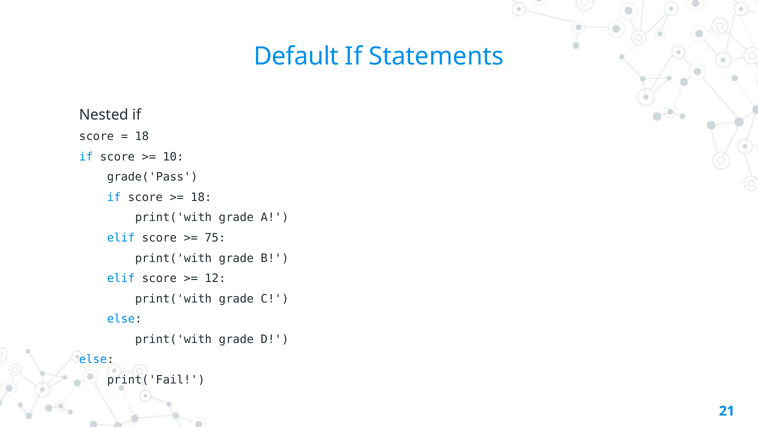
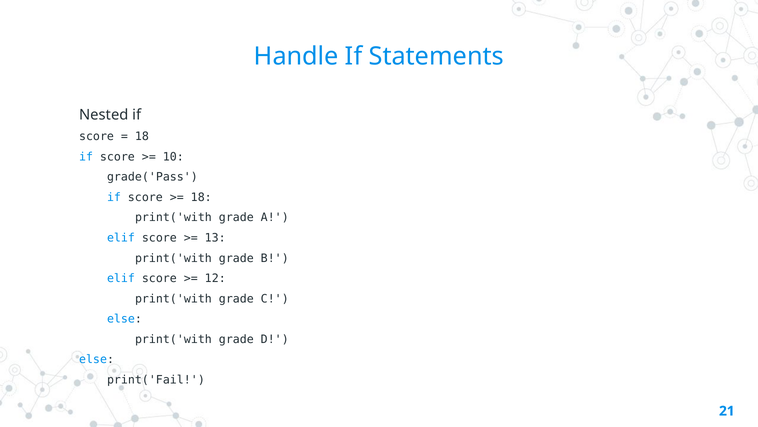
Default: Default -> Handle
75: 75 -> 13
